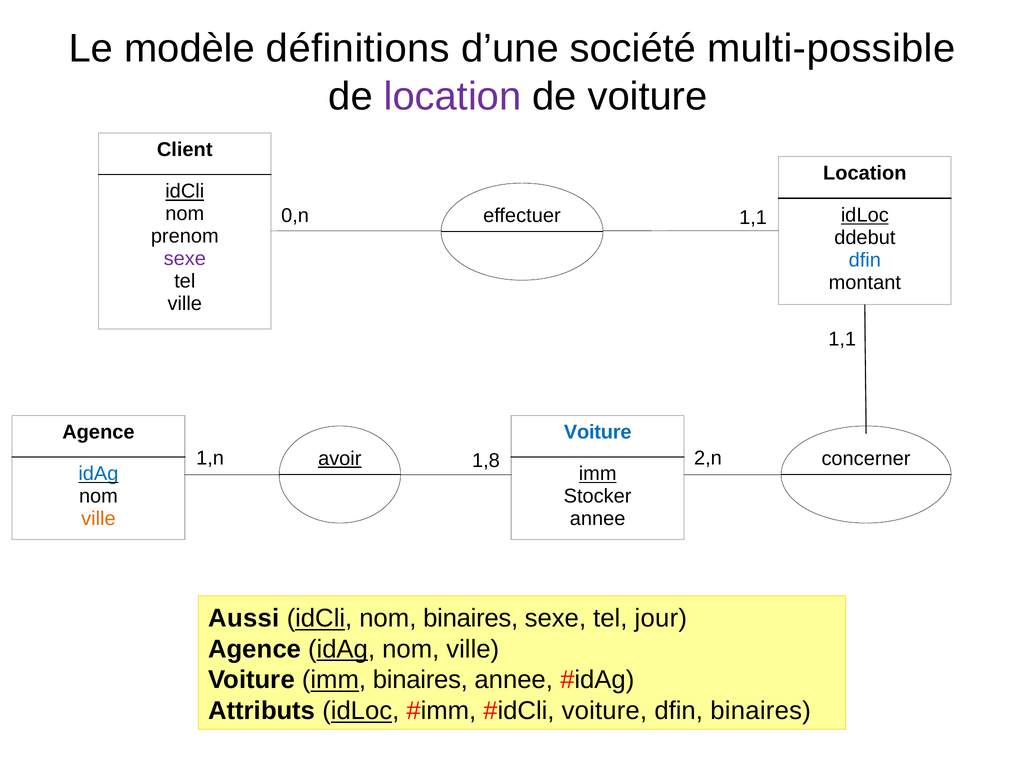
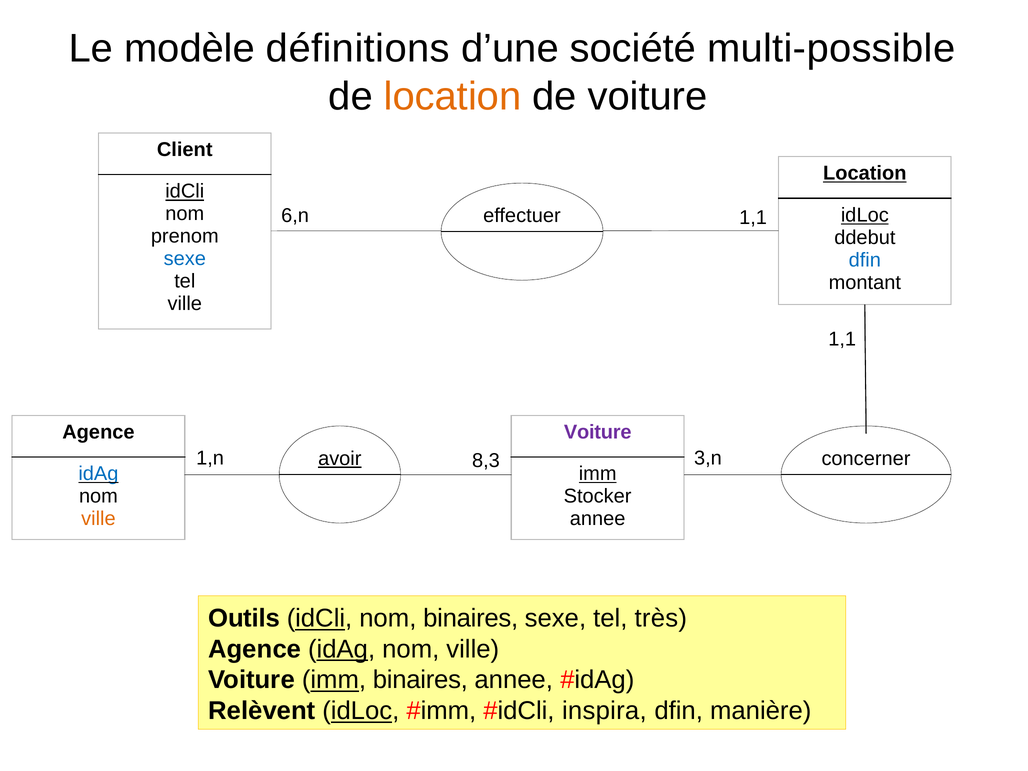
location at (453, 97) colour: purple -> orange
Location at (865, 173) underline: none -> present
0,n: 0,n -> 6,n
sexe at (185, 259) colour: purple -> blue
Voiture at (598, 432) colour: blue -> purple
1,8: 1,8 -> 8,3
2,n: 2,n -> 3,n
Aussi: Aussi -> Outils
jour: jour -> très
Attributs: Attributs -> Relèvent
voiture at (604, 711): voiture -> inspira
dfin binaires: binaires -> manière
